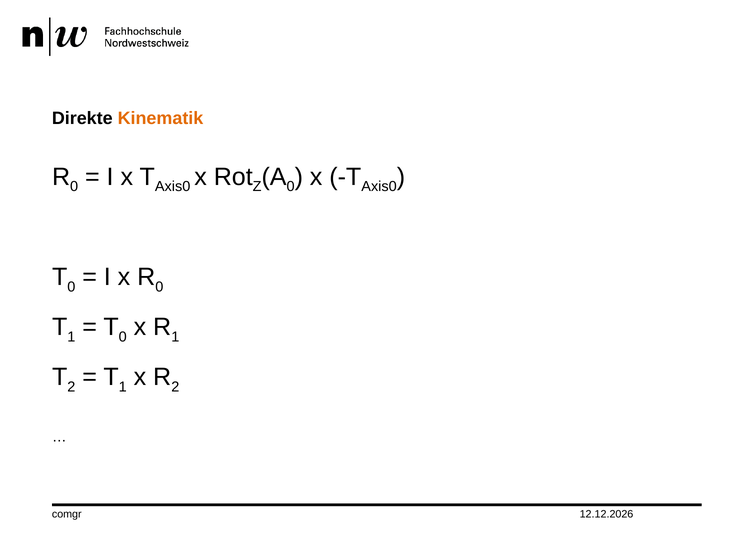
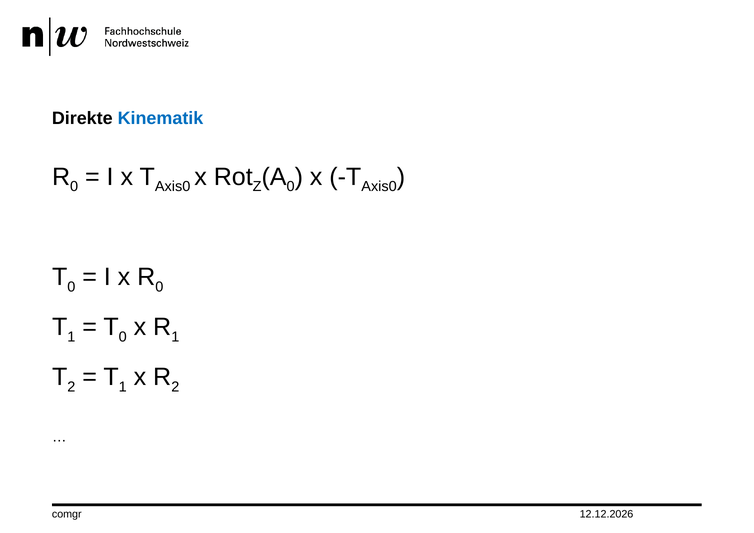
Kinematik colour: orange -> blue
